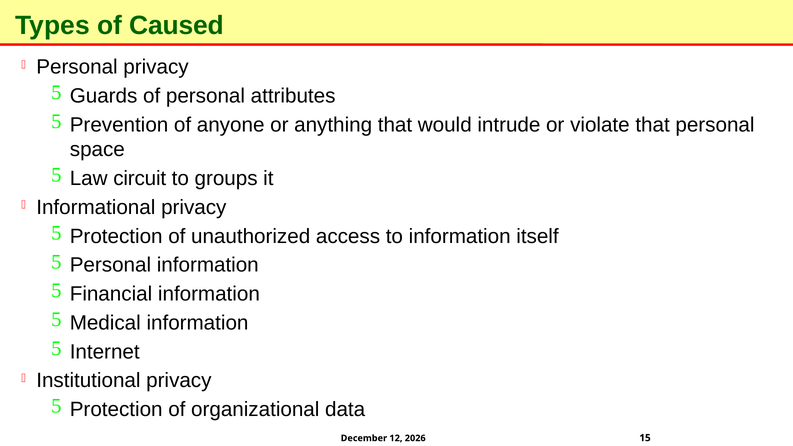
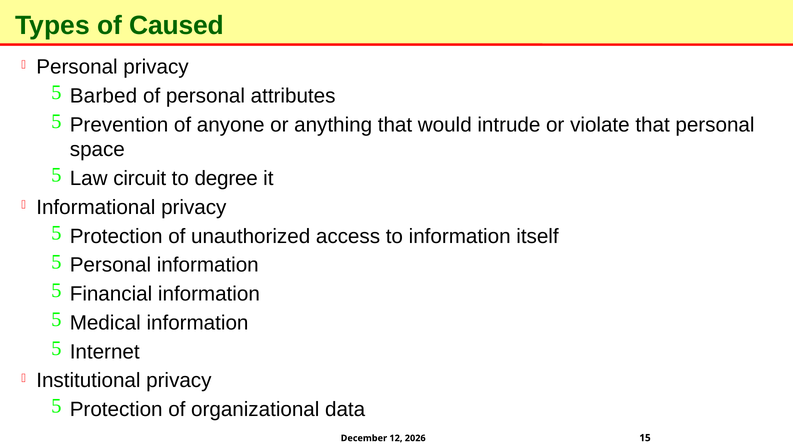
Guards: Guards -> Barbed
groups: groups -> degree
